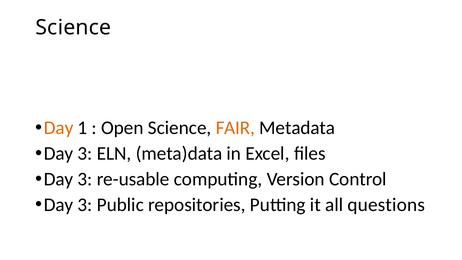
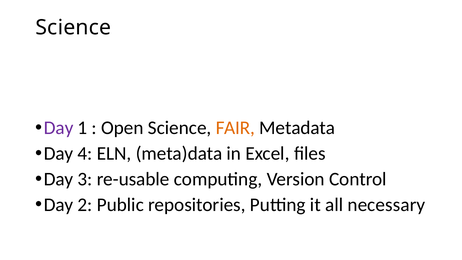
Day at (59, 128) colour: orange -> purple
3 at (85, 153): 3 -> 4
3 at (85, 205): 3 -> 2
questions: questions -> necessary
